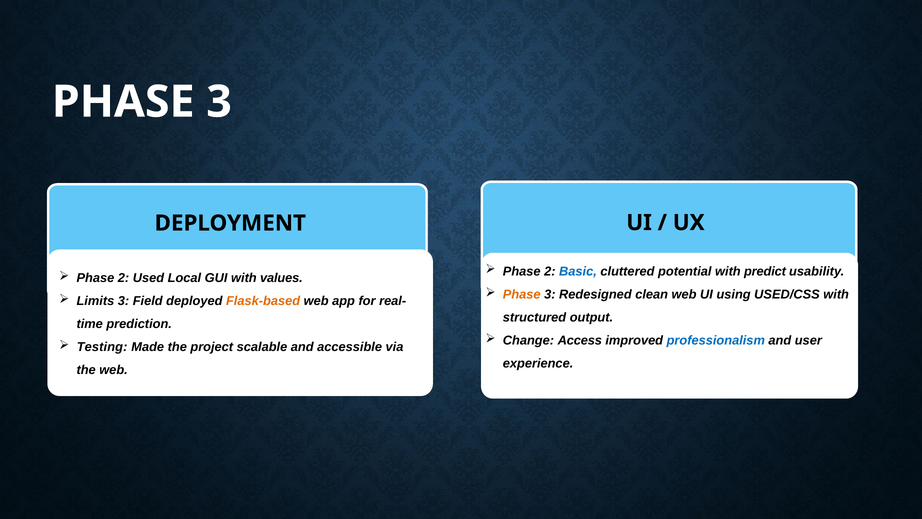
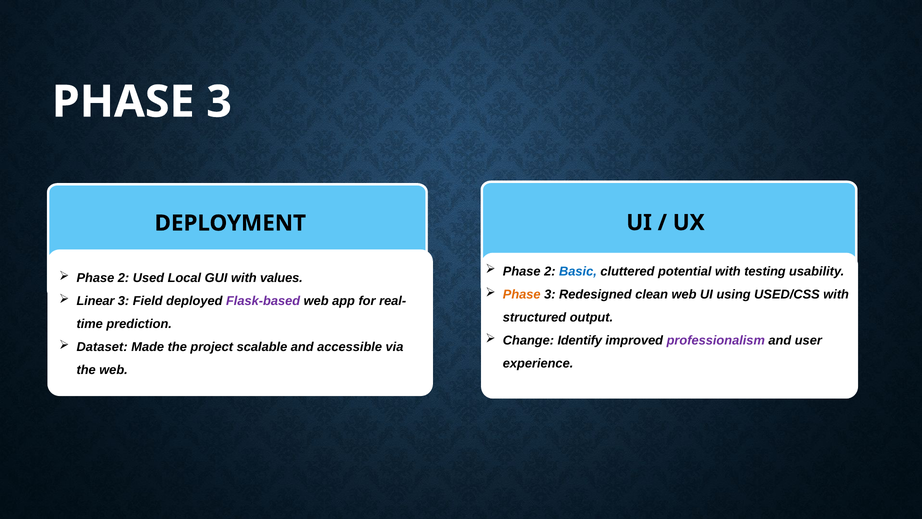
predict: predict -> testing
Limits: Limits -> Linear
Flask-based colour: orange -> purple
Access: Access -> Identify
professionalism colour: blue -> purple
Testing: Testing -> Dataset
